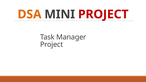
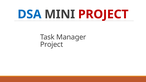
DSA colour: orange -> blue
